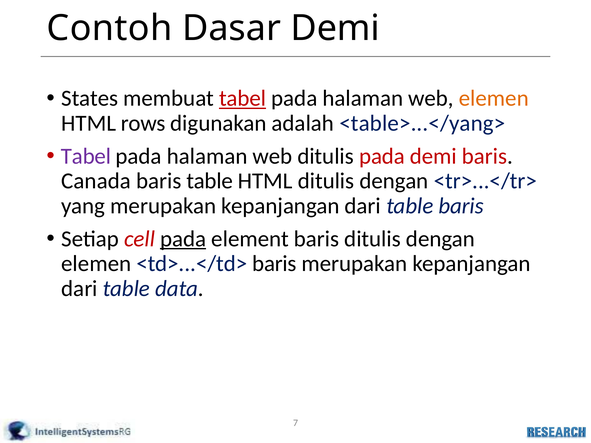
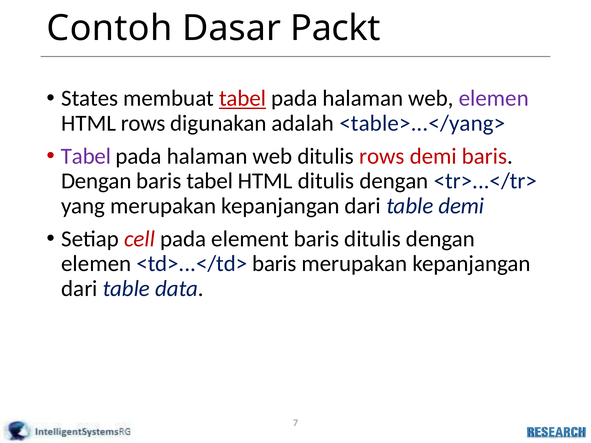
Dasar Demi: Demi -> Packt
elemen at (494, 98) colour: orange -> purple
ditulis pada: pada -> rows
Canada at (96, 181): Canada -> Dengan
baris table: table -> tabel
table baris: baris -> demi
pada at (183, 239) underline: present -> none
